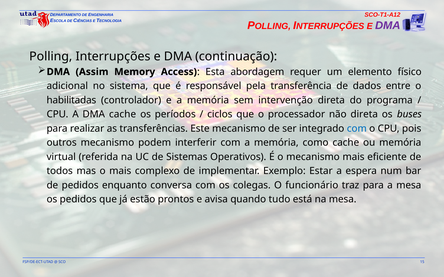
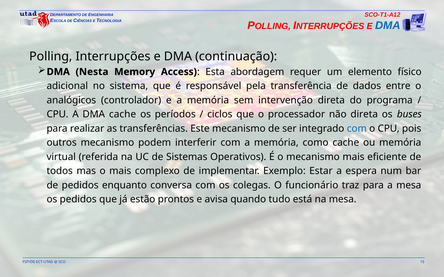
DMA at (388, 26) colour: purple -> blue
Assim: Assim -> Nesta
habilitadas: habilitadas -> analógicos
